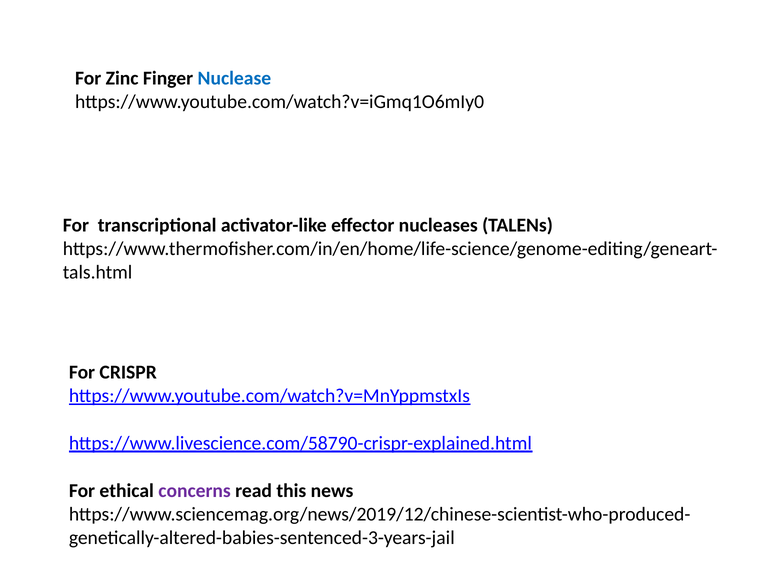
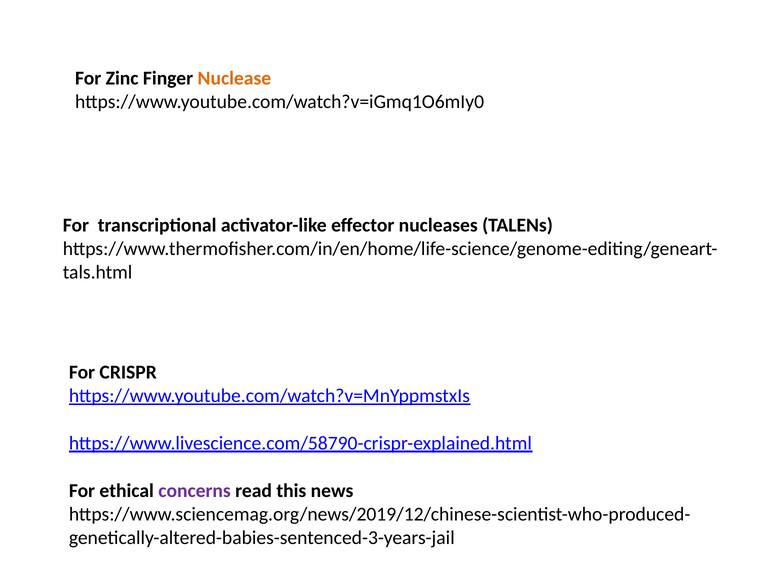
Nuclease colour: blue -> orange
